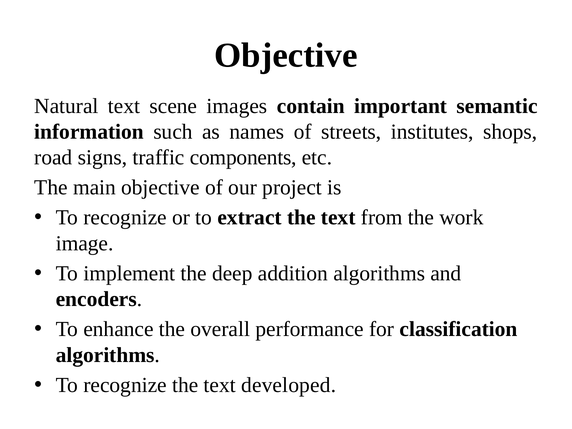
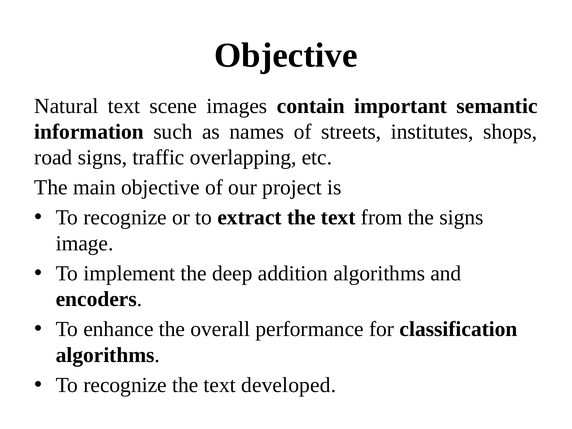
components: components -> overlapping
the work: work -> signs
